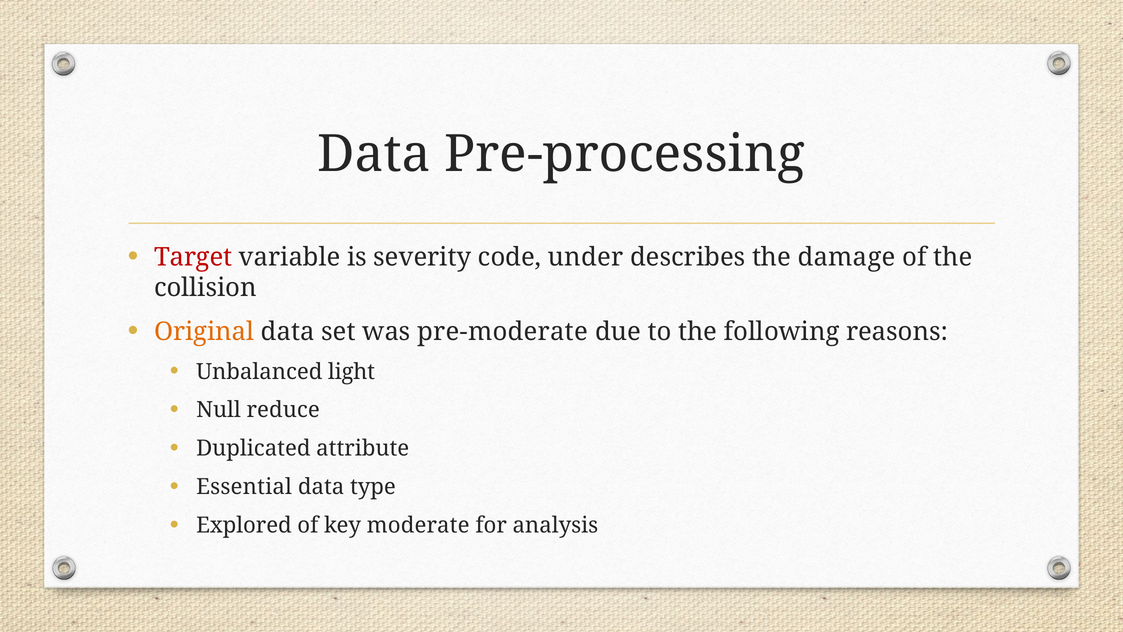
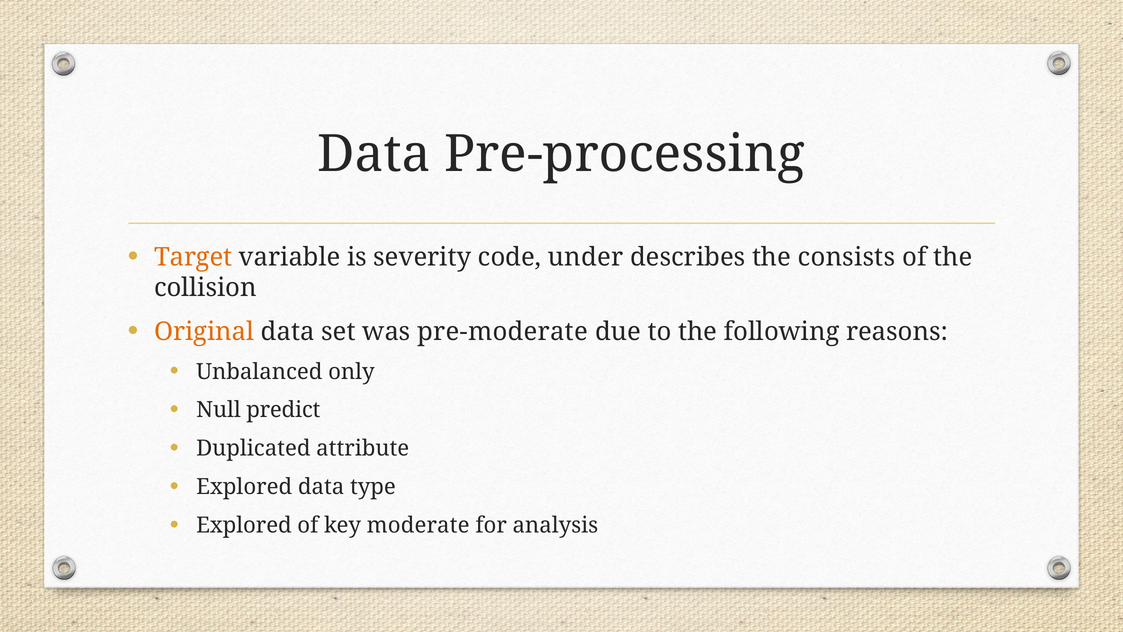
Target colour: red -> orange
damage: damage -> consists
light: light -> only
reduce: reduce -> predict
Essential at (244, 487): Essential -> Explored
